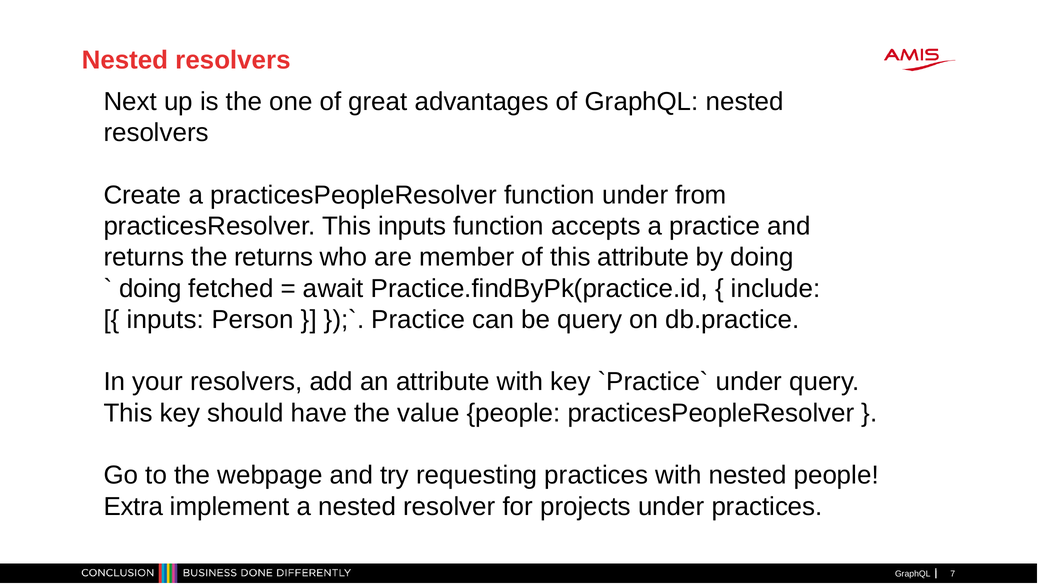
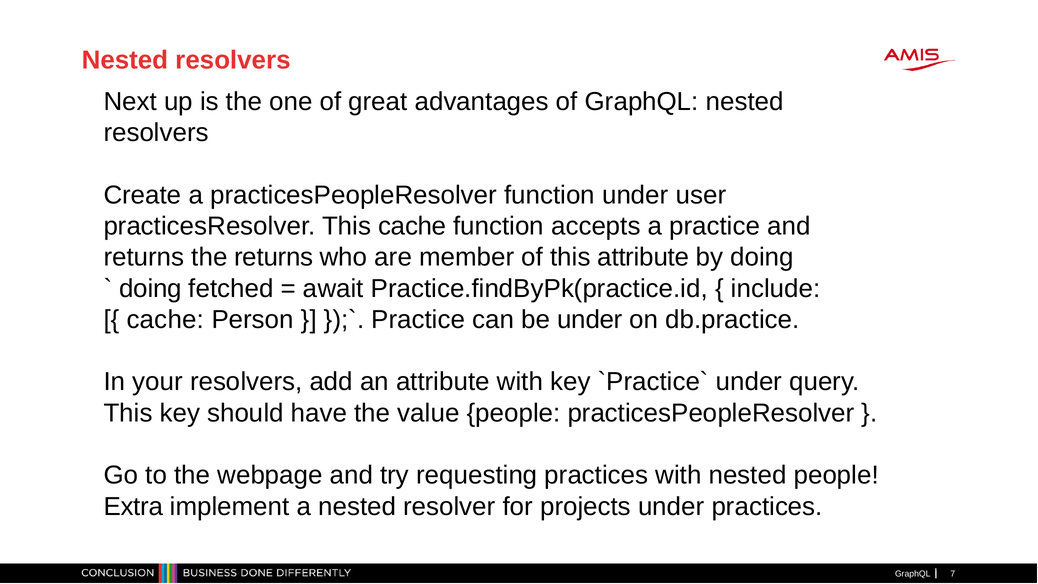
from: from -> user
This inputs: inputs -> cache
inputs at (165, 320): inputs -> cache
be query: query -> under
